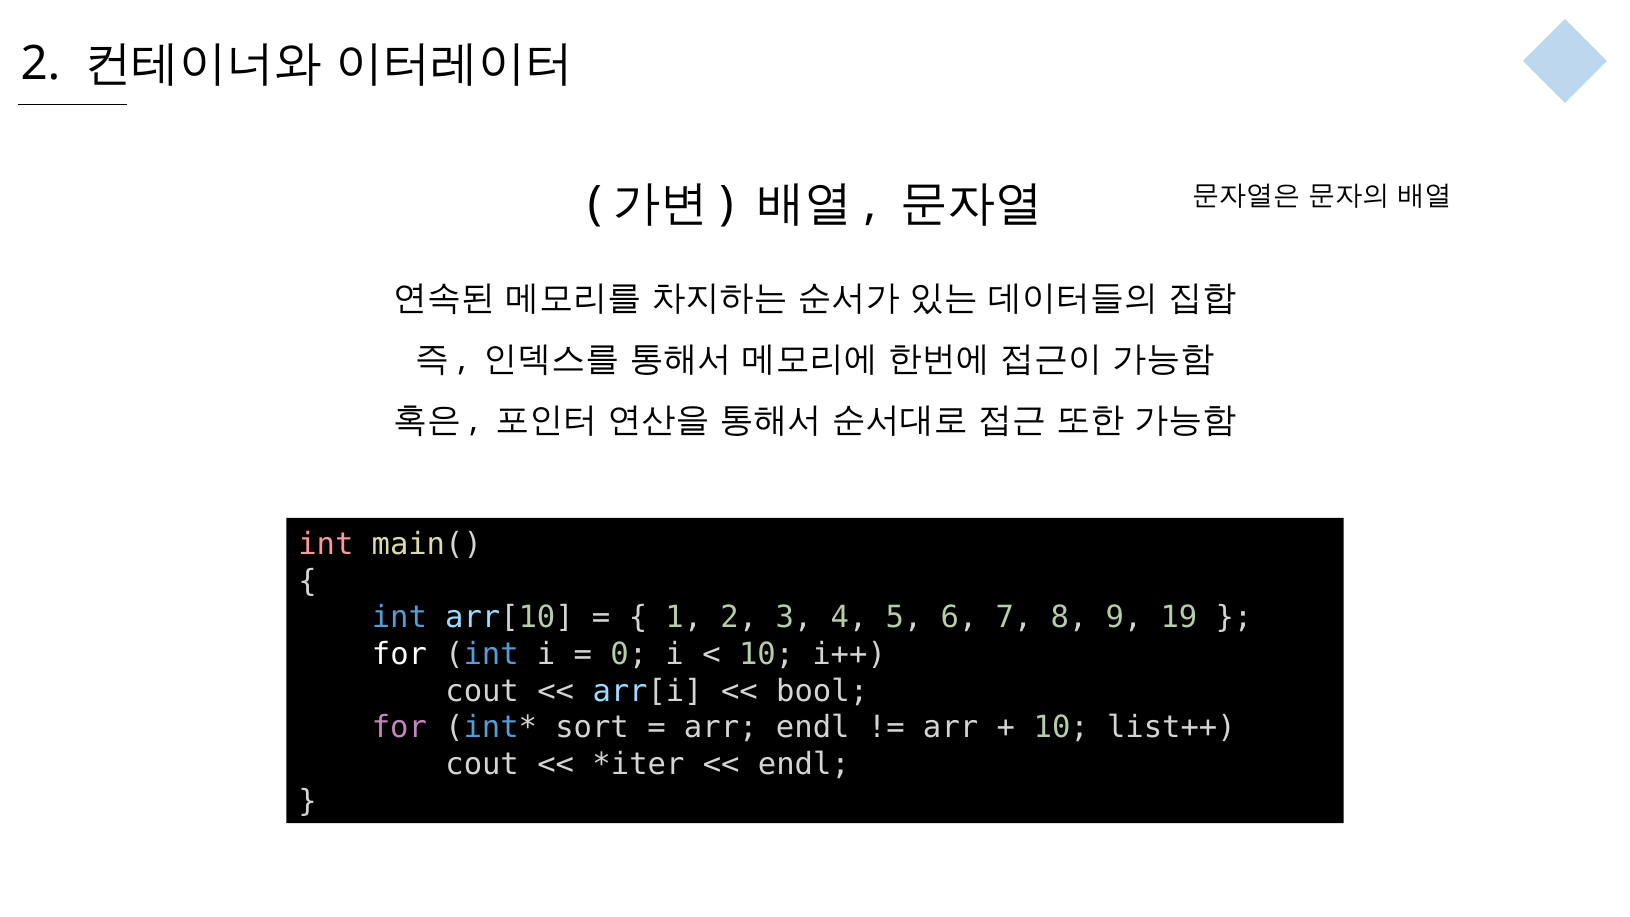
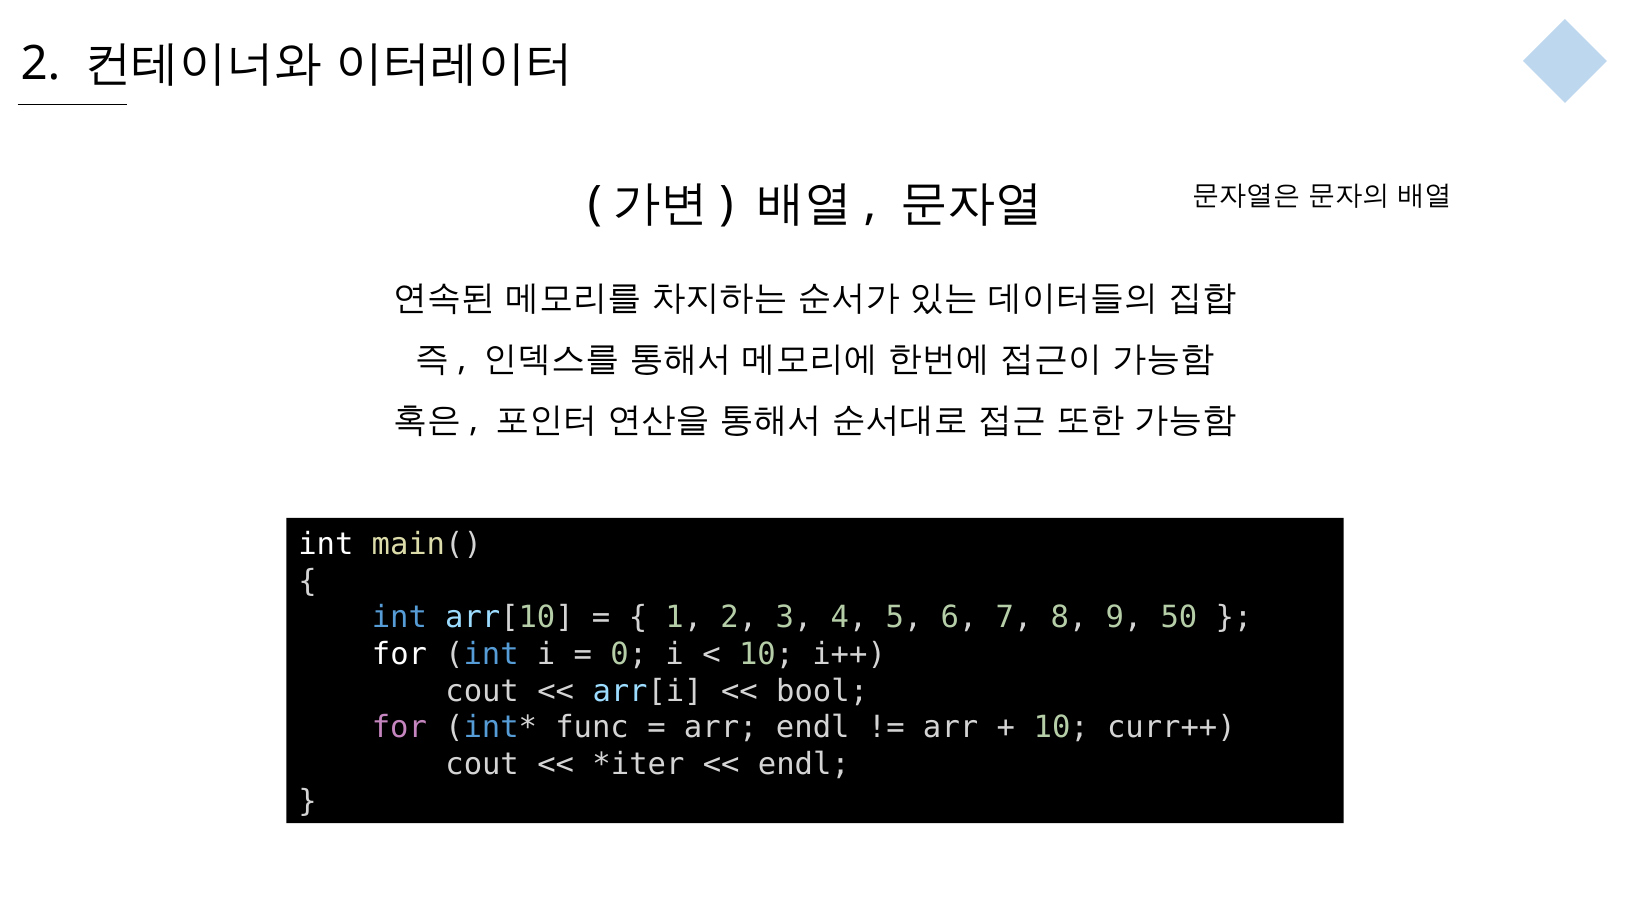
int at (326, 544) colour: pink -> white
19: 19 -> 50
sort: sort -> func
list++: list++ -> curr++
